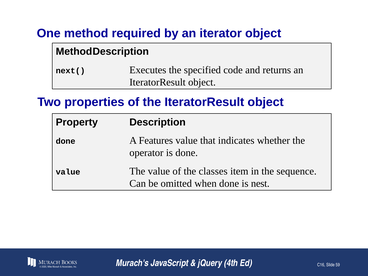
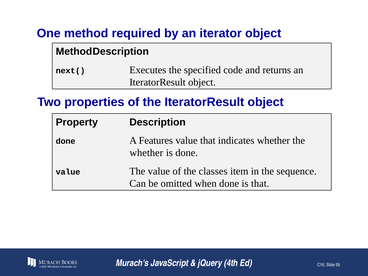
operator at (146, 153): operator -> whether
is nest: nest -> that
